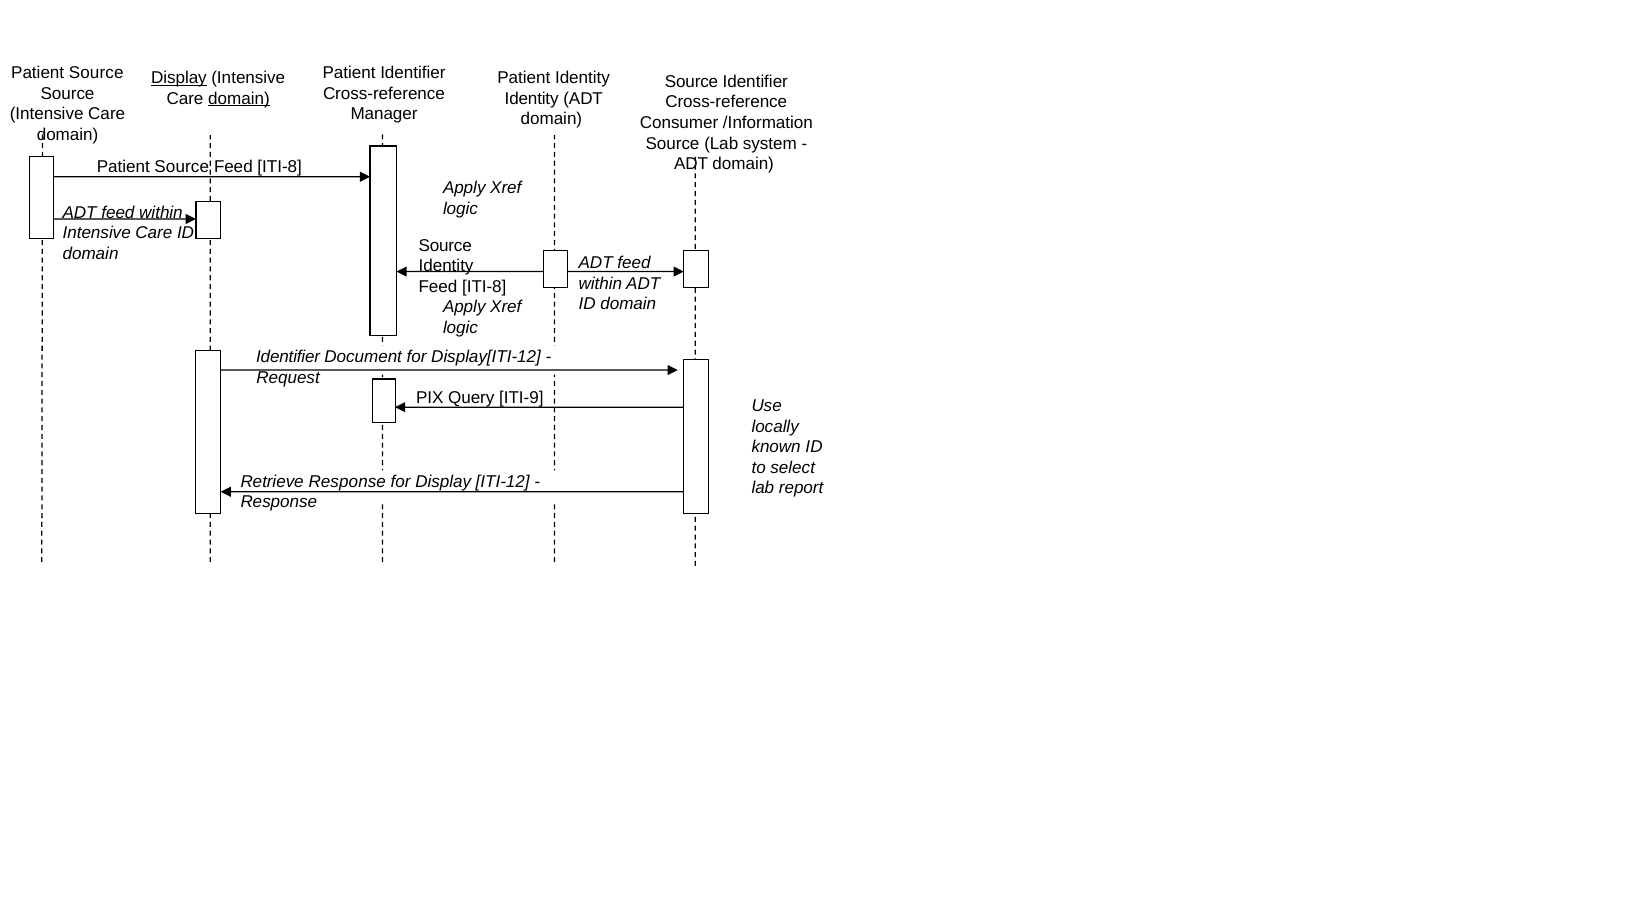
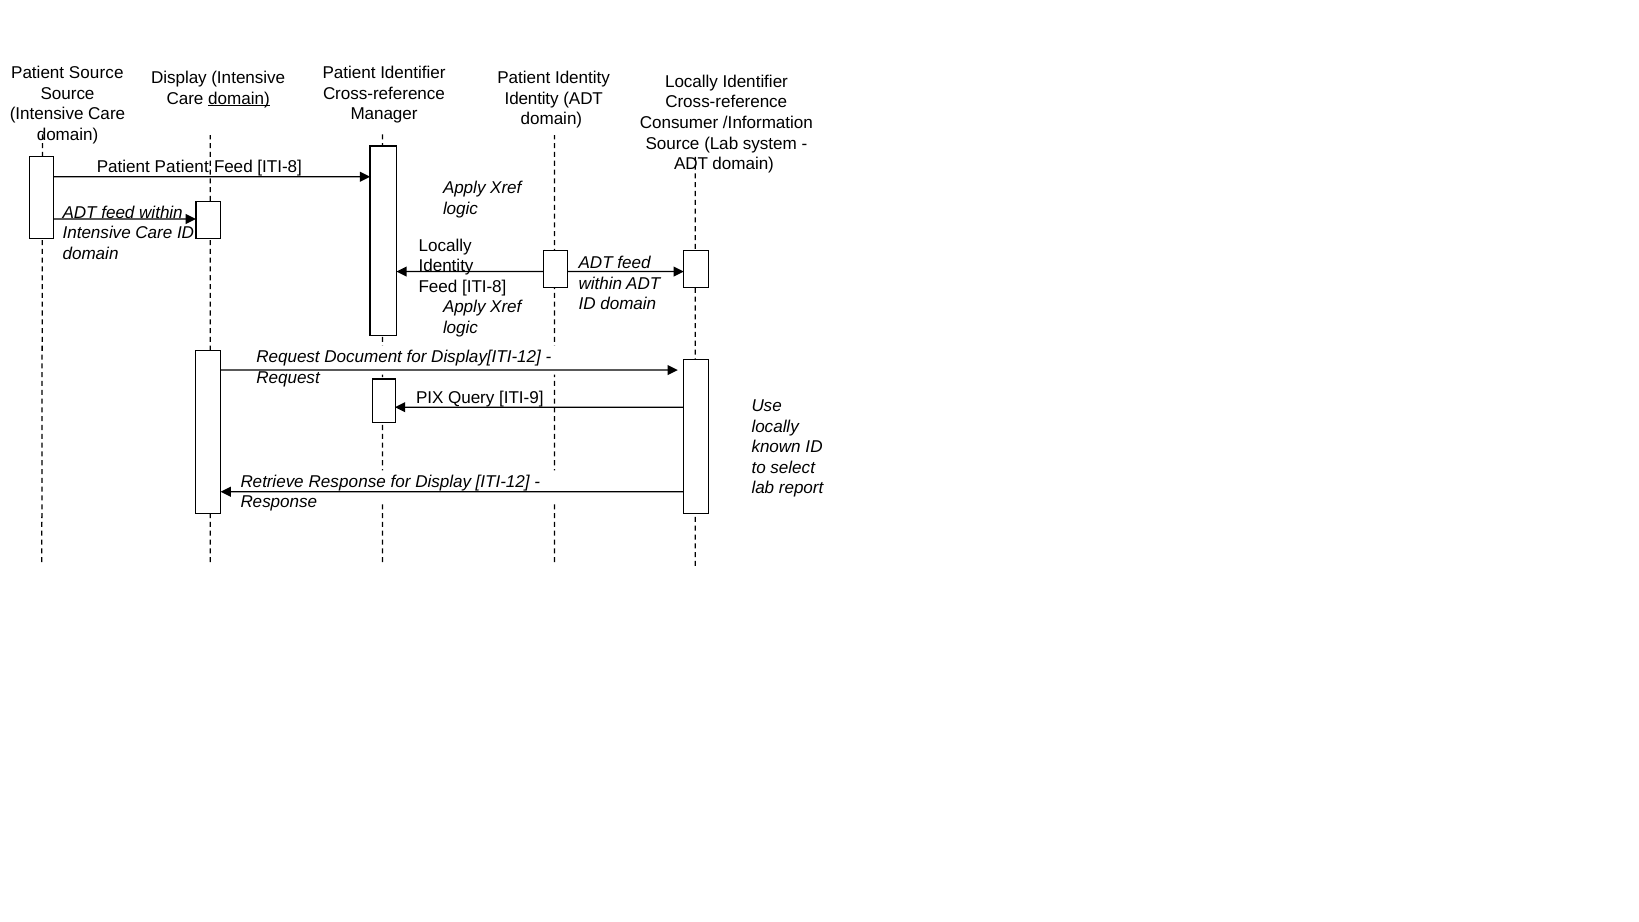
Display at (179, 78) underline: present -> none
Source at (692, 82): Source -> Locally
Source at (182, 166): Source -> Patient
Source at (445, 246): Source -> Locally
Identifier at (288, 357): Identifier -> Request
